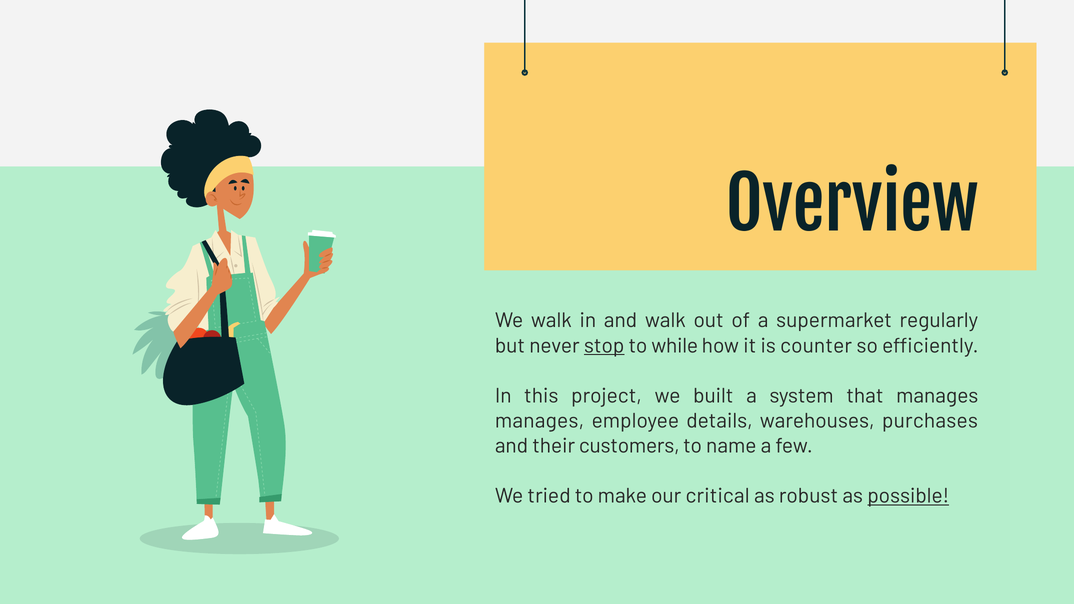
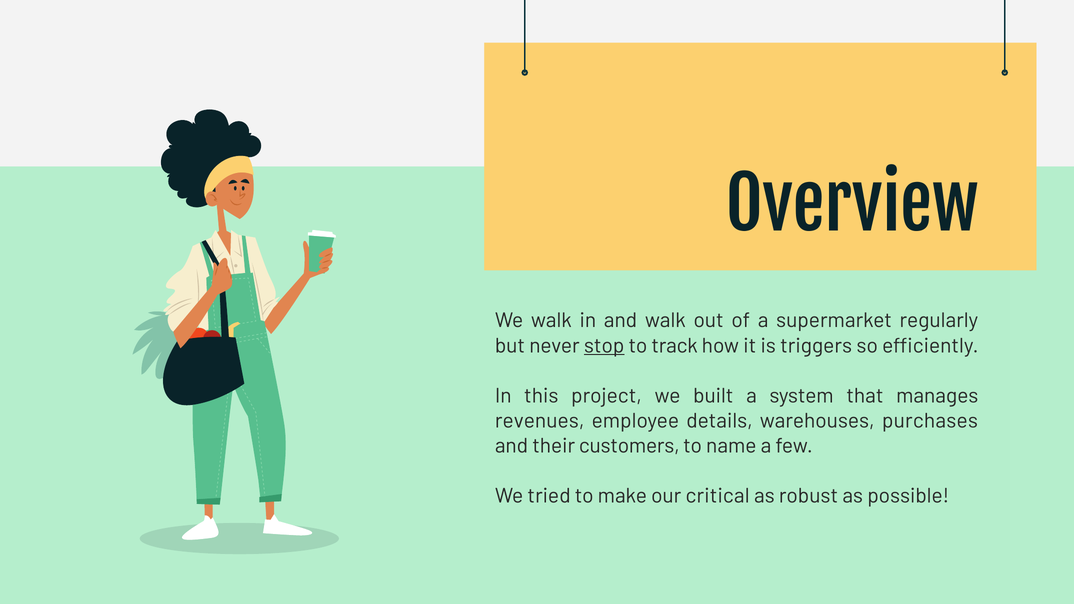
while: while -> track
counter: counter -> triggers
manages at (540, 421): manages -> revenues
possible underline: present -> none
